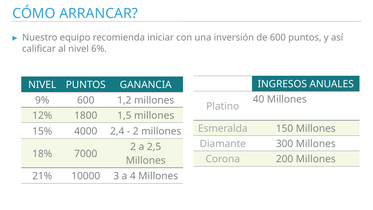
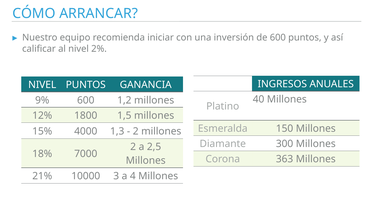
6%: 6% -> 2%
2,4: 2,4 -> 1,3
200: 200 -> 363
